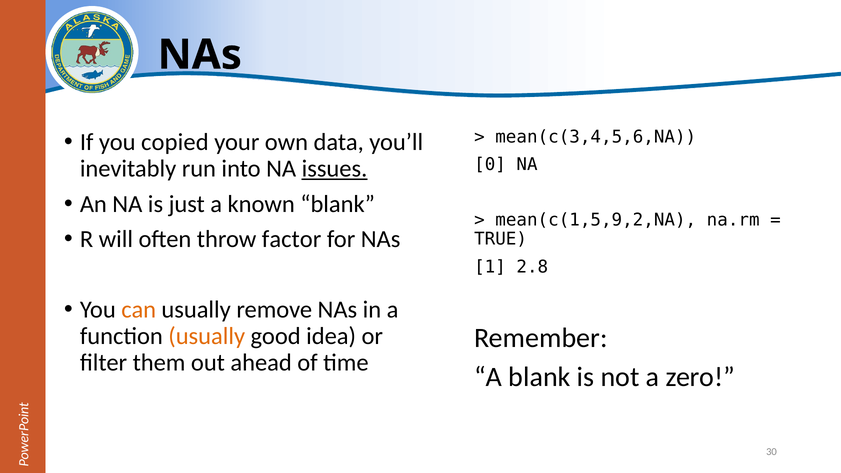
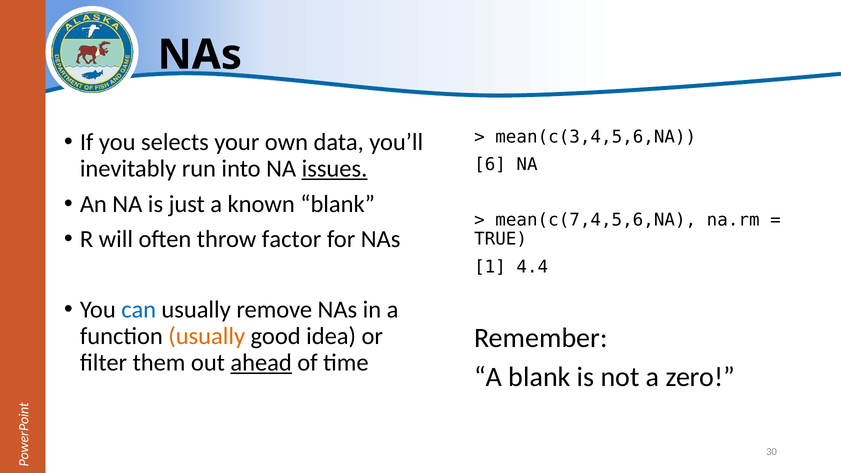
copied: copied -> selects
0: 0 -> 6
mean(c(1,5,9,2,NA: mean(c(1,5,9,2,NA -> mean(c(7,4,5,6,NA
2.8: 2.8 -> 4.4
can colour: orange -> blue
ahead underline: none -> present
